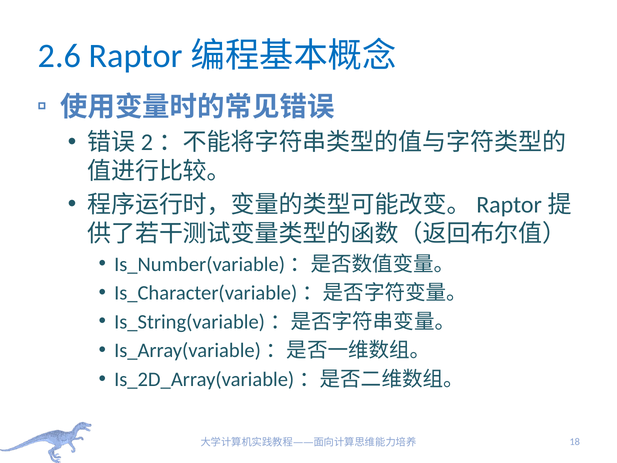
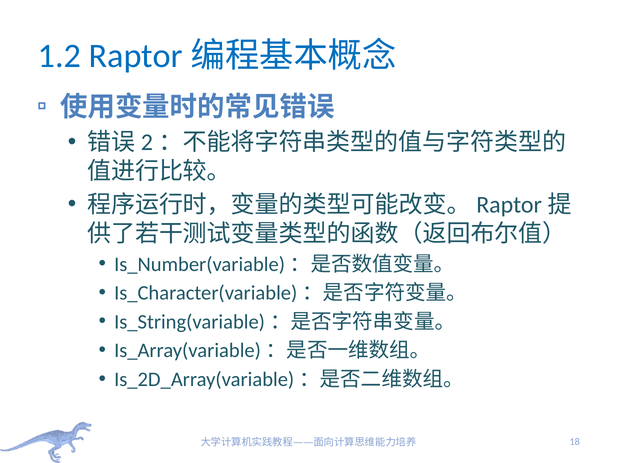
2.6: 2.6 -> 1.2
